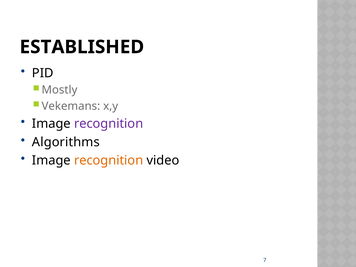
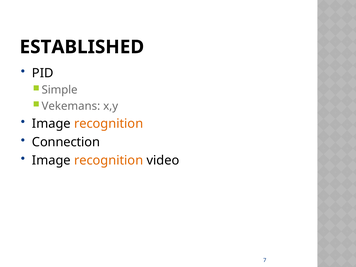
Mostly: Mostly -> Simple
recognition at (109, 124) colour: purple -> orange
Algorithms: Algorithms -> Connection
